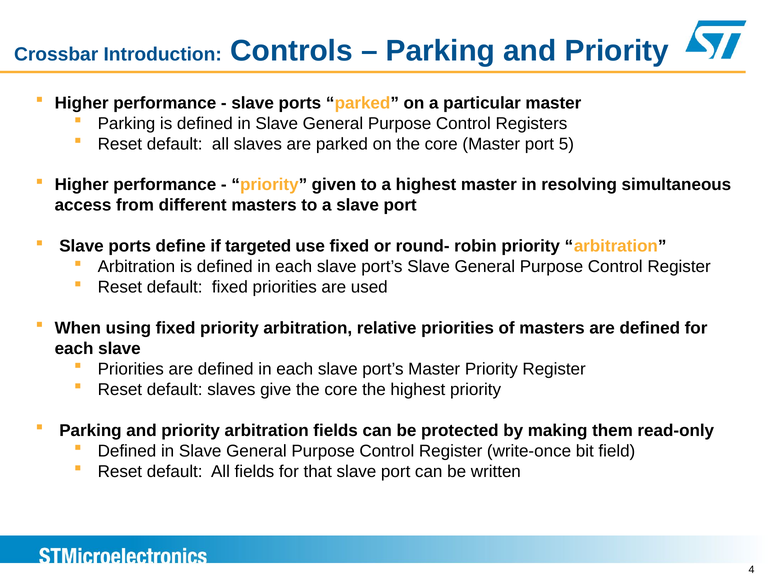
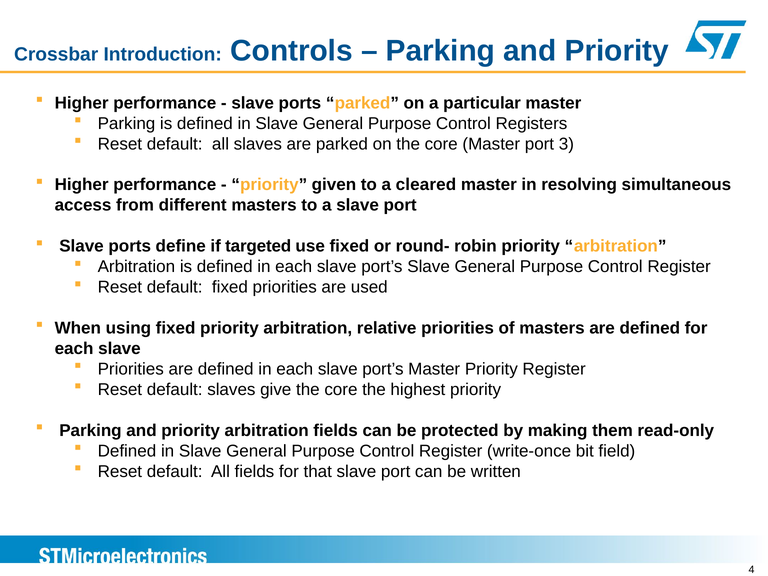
5: 5 -> 3
a highest: highest -> cleared
